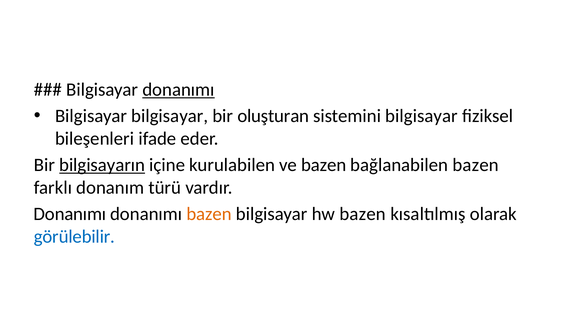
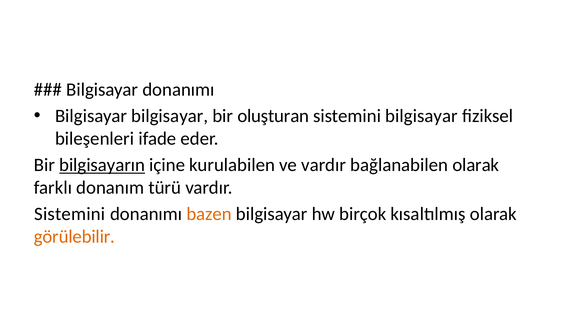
donanımı at (179, 90) underline: present -> none
ve bazen: bazen -> vardır
bağlanabilen bazen: bazen -> olarak
Donanımı at (70, 214): Donanımı -> Sistemini
hw bazen: bazen -> birçok
görülebilir colour: blue -> orange
